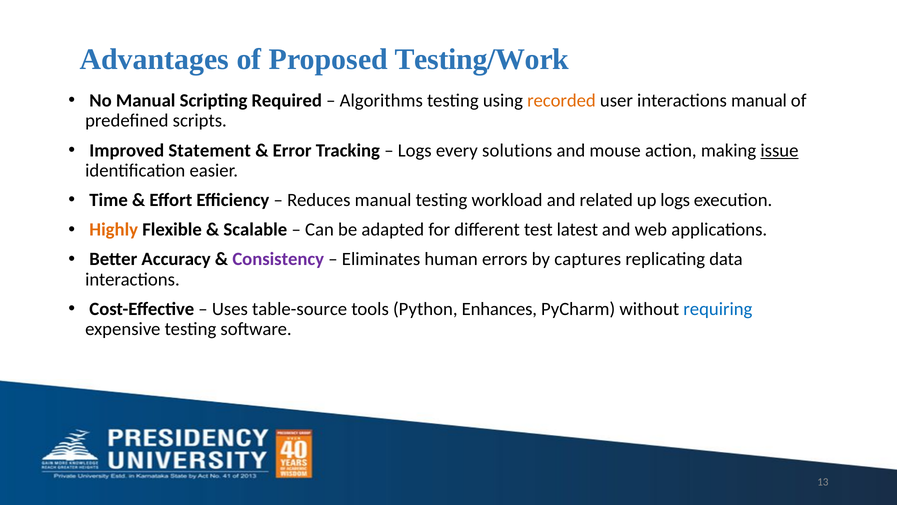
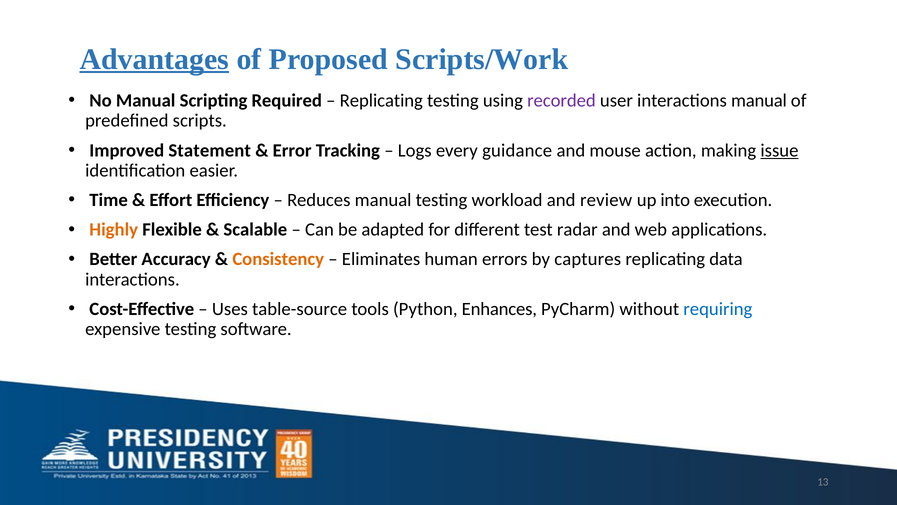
Advantages underline: none -> present
Testing/Work: Testing/Work -> Scripts/Work
Algorithms at (381, 100): Algorithms -> Replicating
recorded colour: orange -> purple
solutions: solutions -> guidance
related: related -> review
up logs: logs -> into
latest: latest -> radar
Consistency colour: purple -> orange
